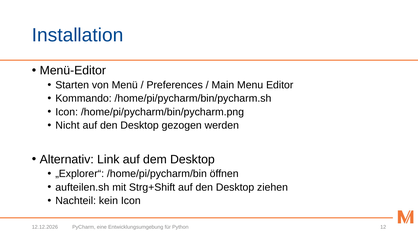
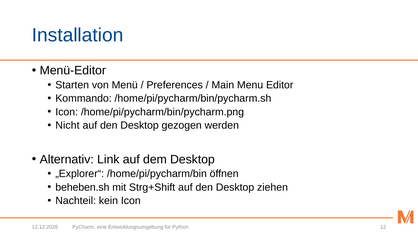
aufteilen.sh: aufteilen.sh -> beheben.sh
